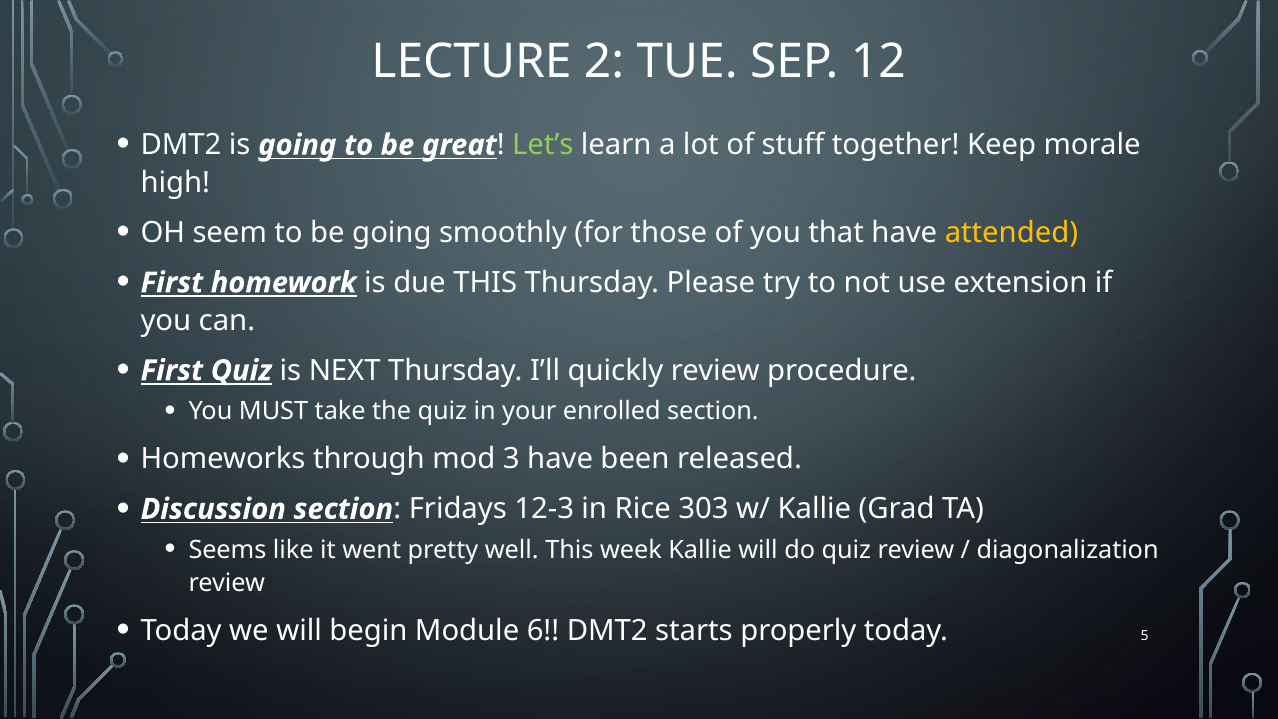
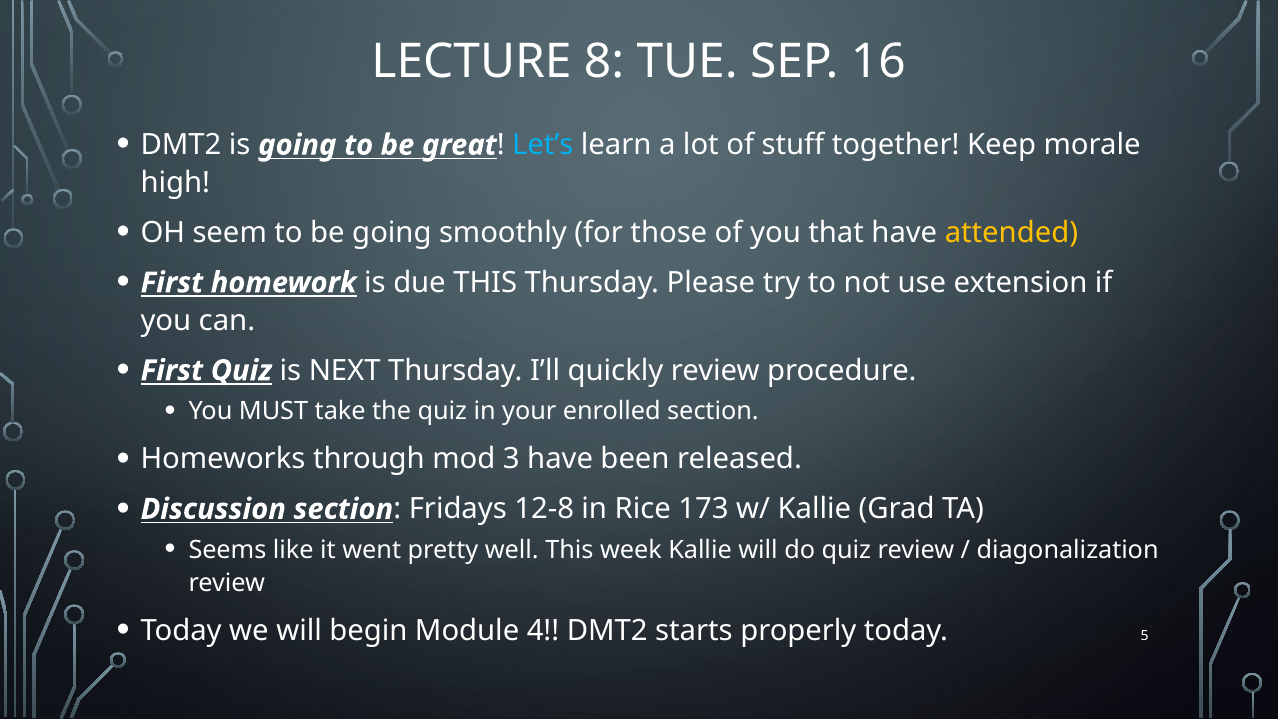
2: 2 -> 8
12: 12 -> 16
Let’s colour: light green -> light blue
12-3: 12-3 -> 12-8
303: 303 -> 173
6: 6 -> 4
